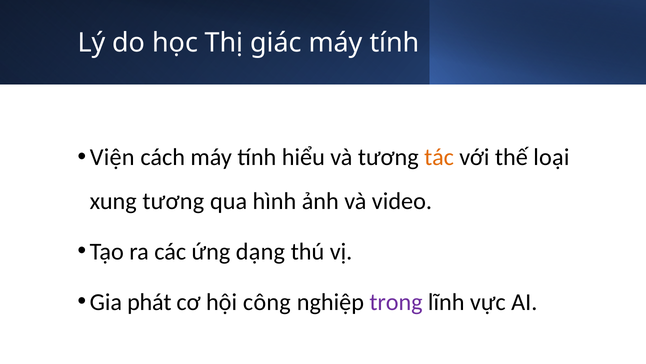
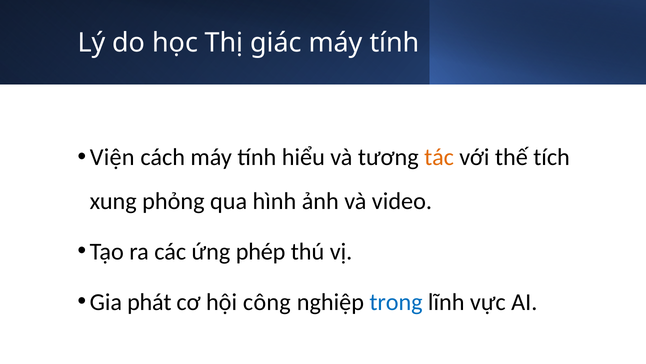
loại: loại -> tích
xung tương: tương -> phỏng
dạng: dạng -> phép
trong colour: purple -> blue
